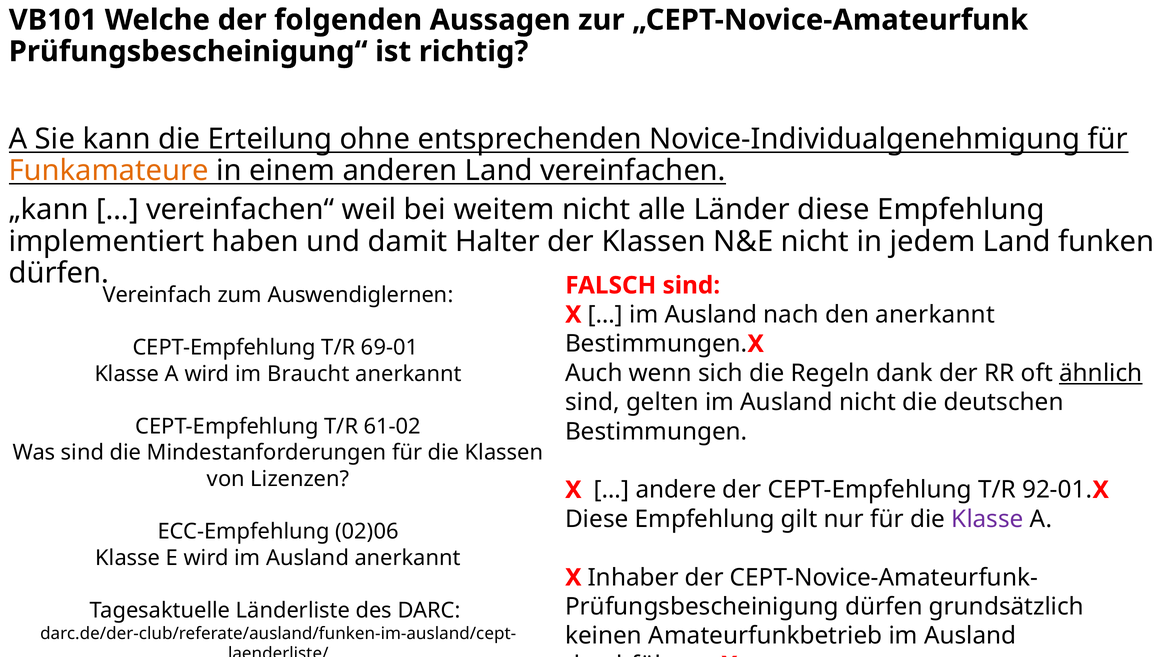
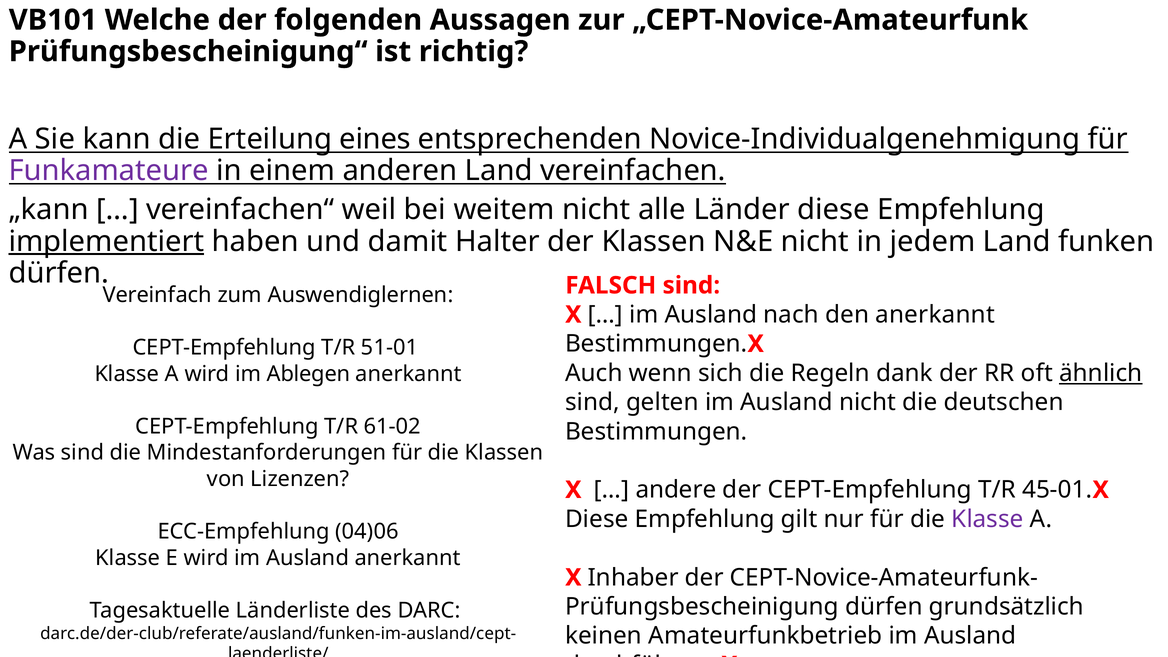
ohne: ohne -> eines
Funkamateure colour: orange -> purple
implementiert underline: none -> present
69-01: 69-01 -> 51-01
Braucht: Braucht -> Ablegen
92-01: 92-01 -> 45-01
02)06: 02)06 -> 04)06
